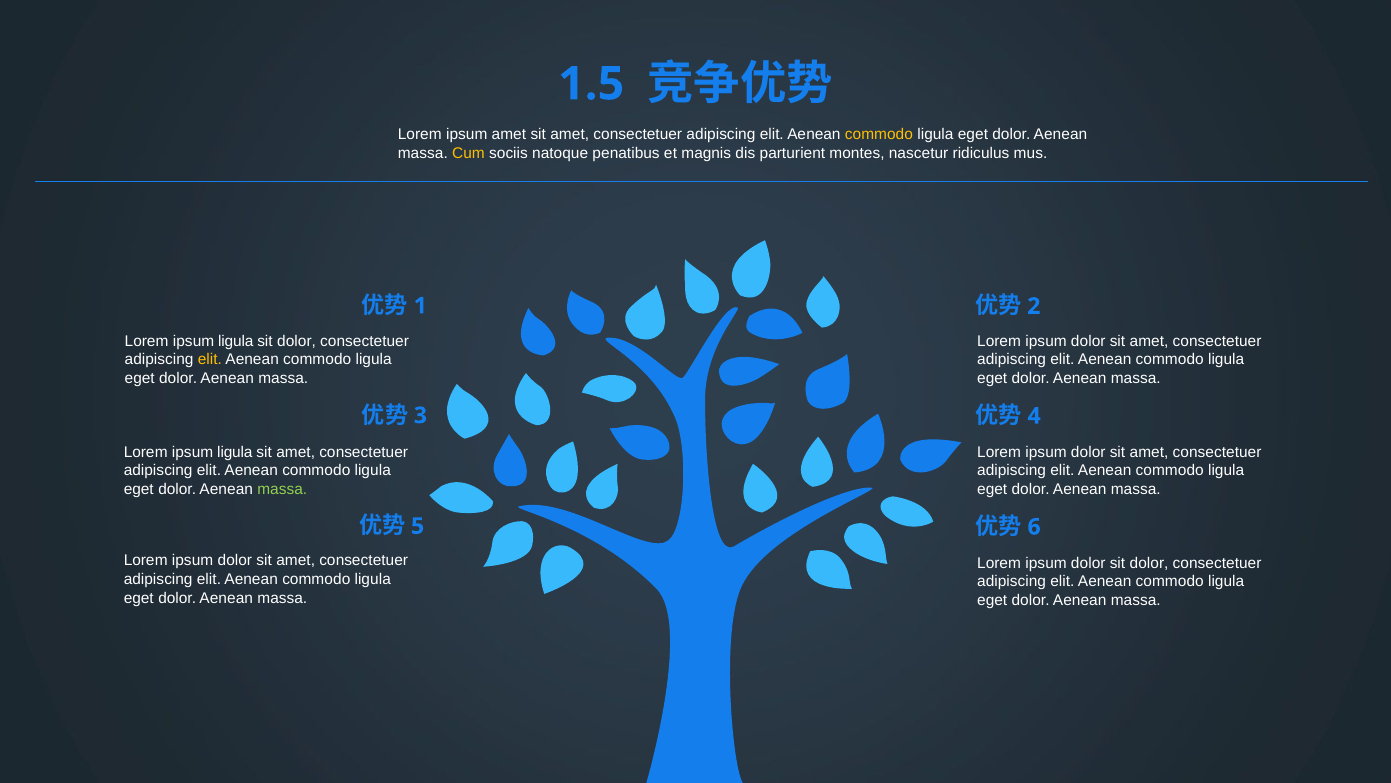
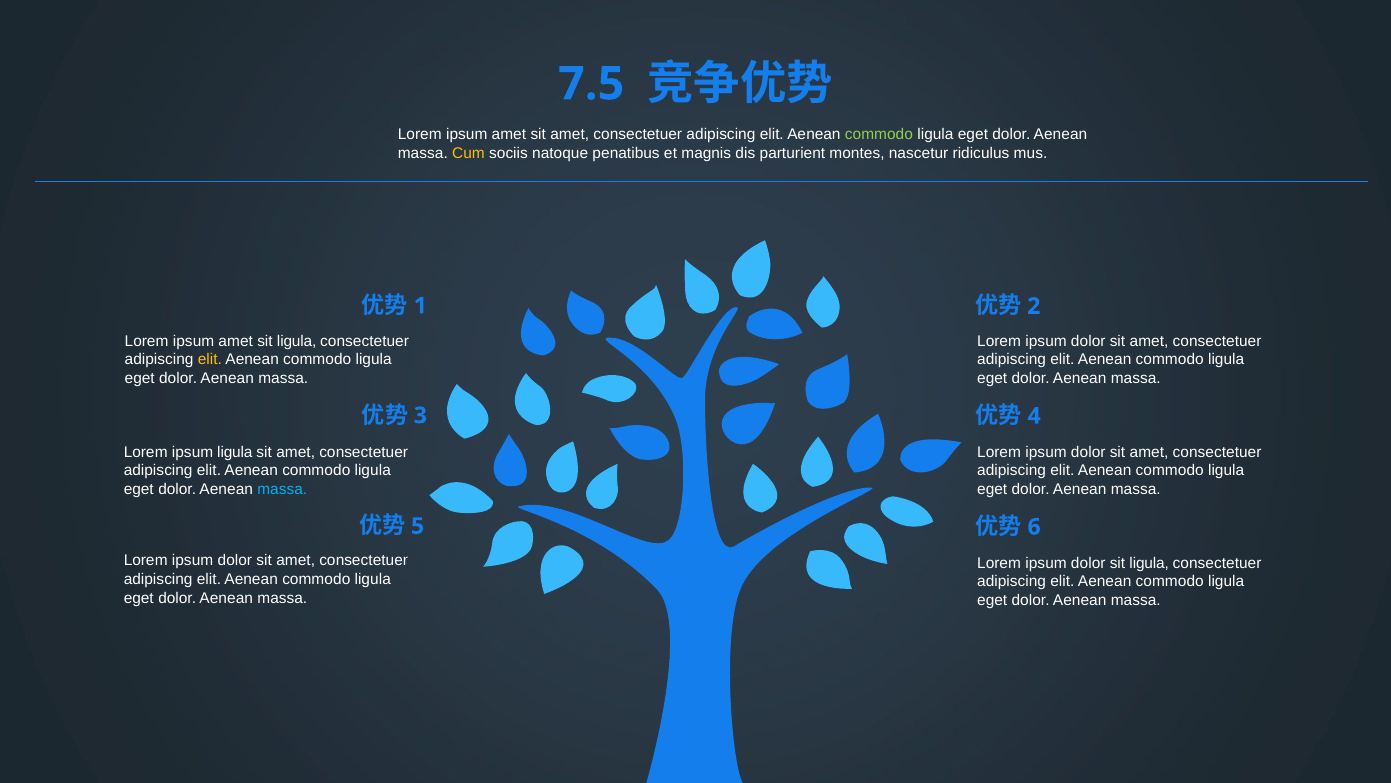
1.5: 1.5 -> 7.5
commodo at (879, 134) colour: yellow -> light green
ligula at (236, 341): ligula -> amet
dolor at (297, 341): dolor -> ligula
massa at (282, 489) colour: light green -> light blue
dolor sit dolor: dolor -> ligula
